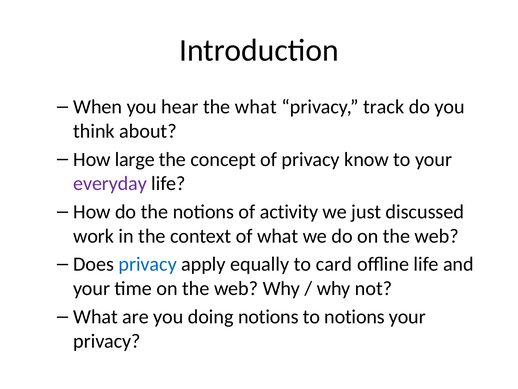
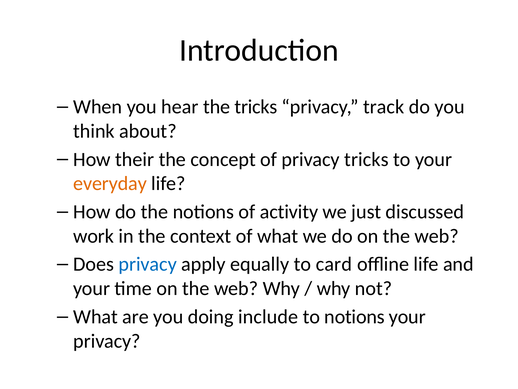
the what: what -> tricks
large: large -> their
privacy know: know -> tricks
everyday colour: purple -> orange
doing notions: notions -> include
